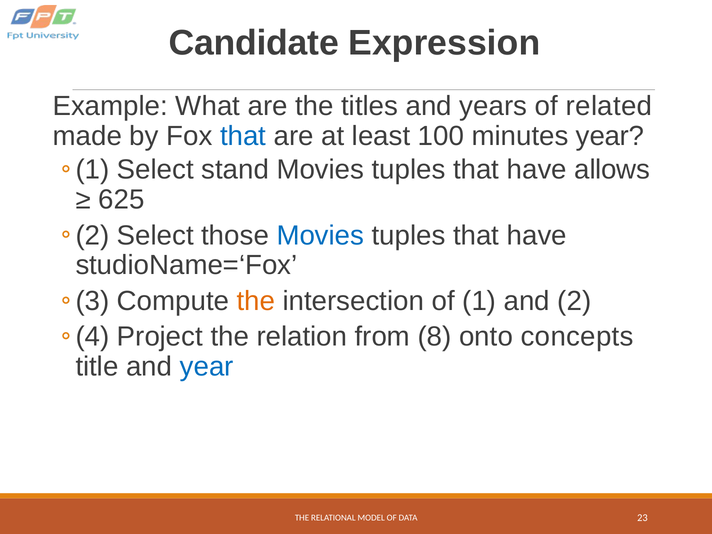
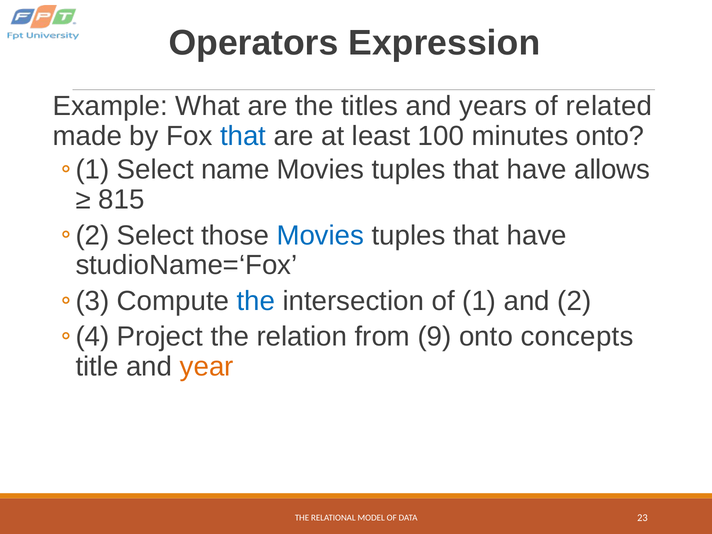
Candidate: Candidate -> Operators
minutes year: year -> onto
stand: stand -> name
625: 625 -> 815
the at (256, 301) colour: orange -> blue
8: 8 -> 9
year at (207, 367) colour: blue -> orange
